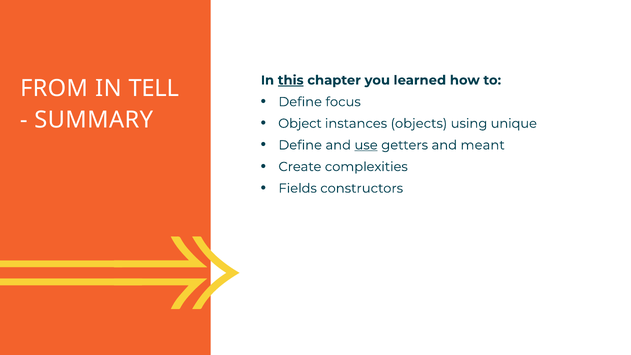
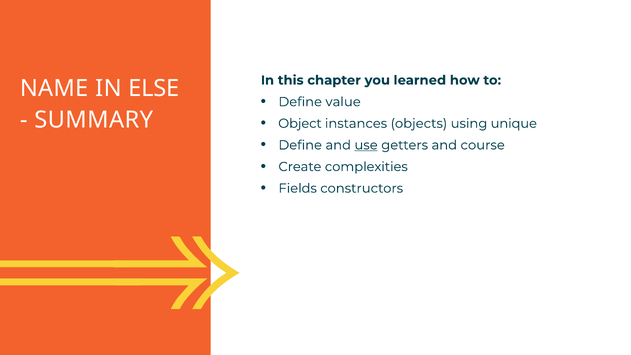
this underline: present -> none
FROM: FROM -> NAME
TELL: TELL -> ELSE
focus: focus -> value
meant: meant -> course
